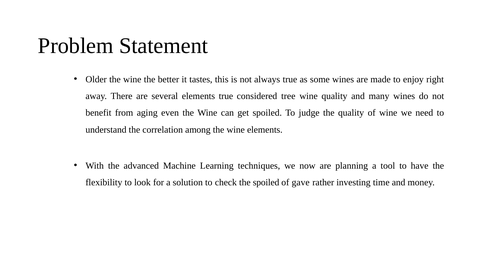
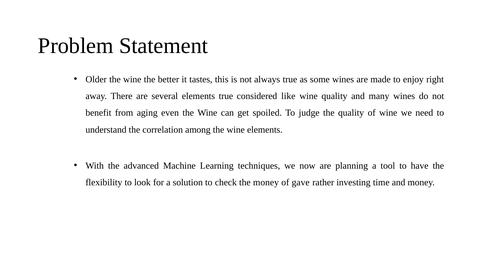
tree: tree -> like
the spoiled: spoiled -> money
